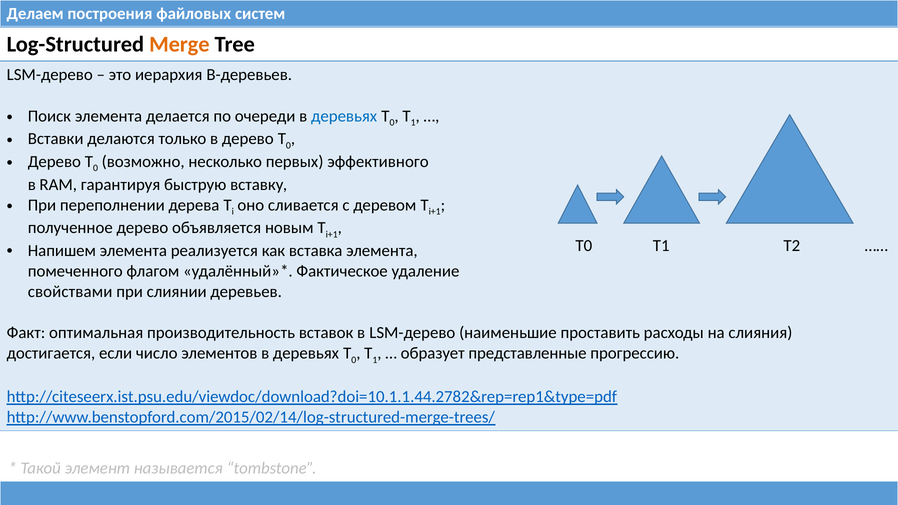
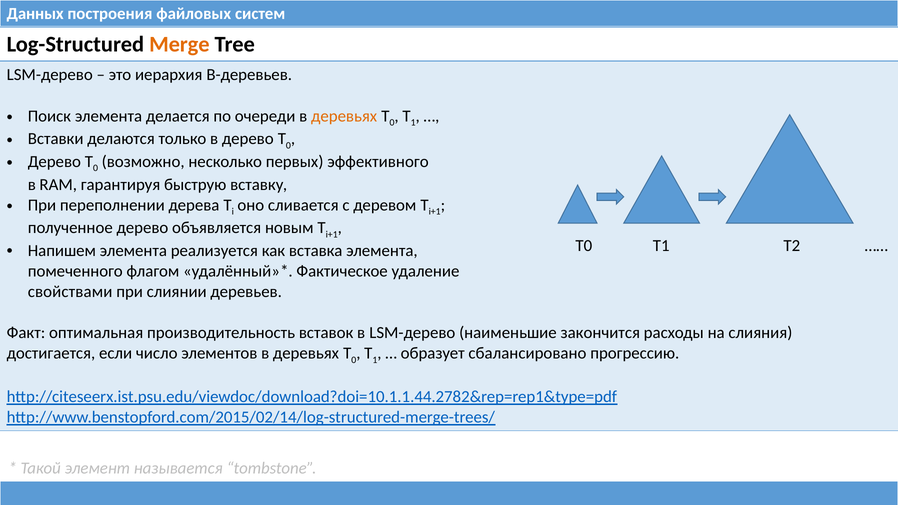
Делаем: Делаем -> Данных
деревьях at (344, 116) colour: blue -> orange
проставить: проставить -> закончится
представленные: представленные -> сбалансировано
